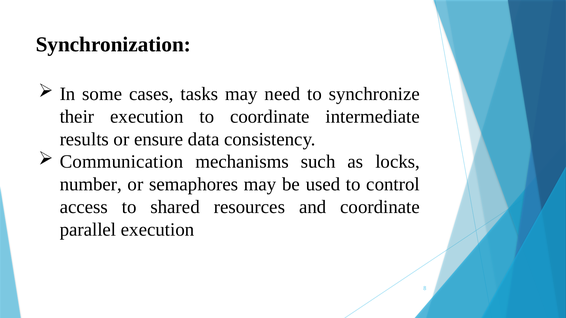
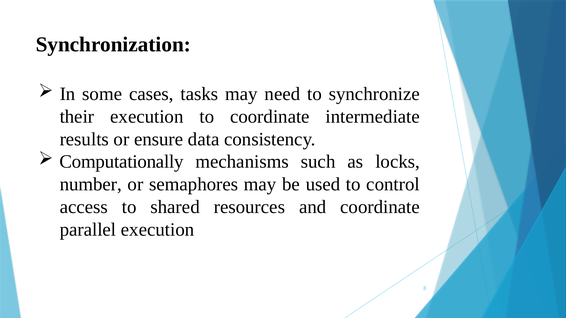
Communication: Communication -> Computationally
